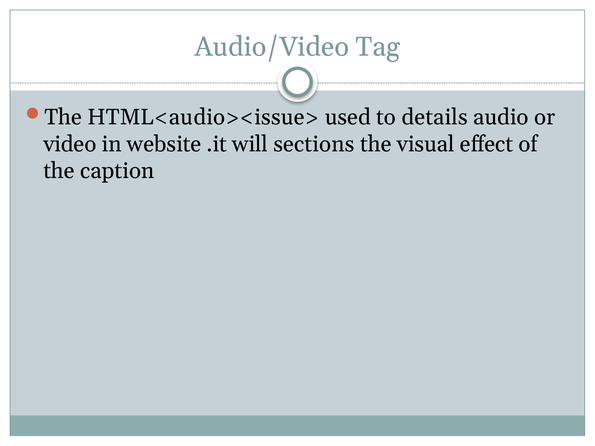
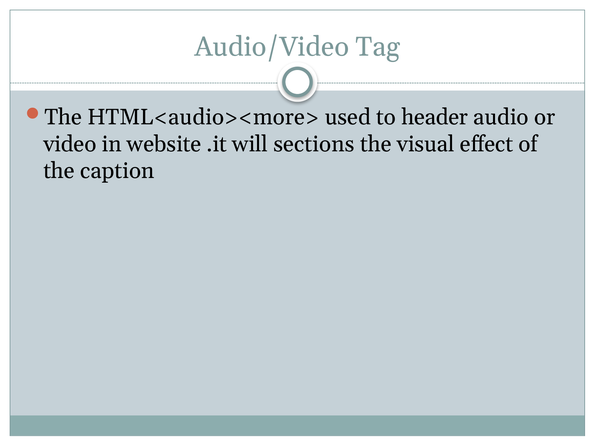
HTML<audio><issue>: HTML<audio><issue> -> HTML<audio><more>
details: details -> header
